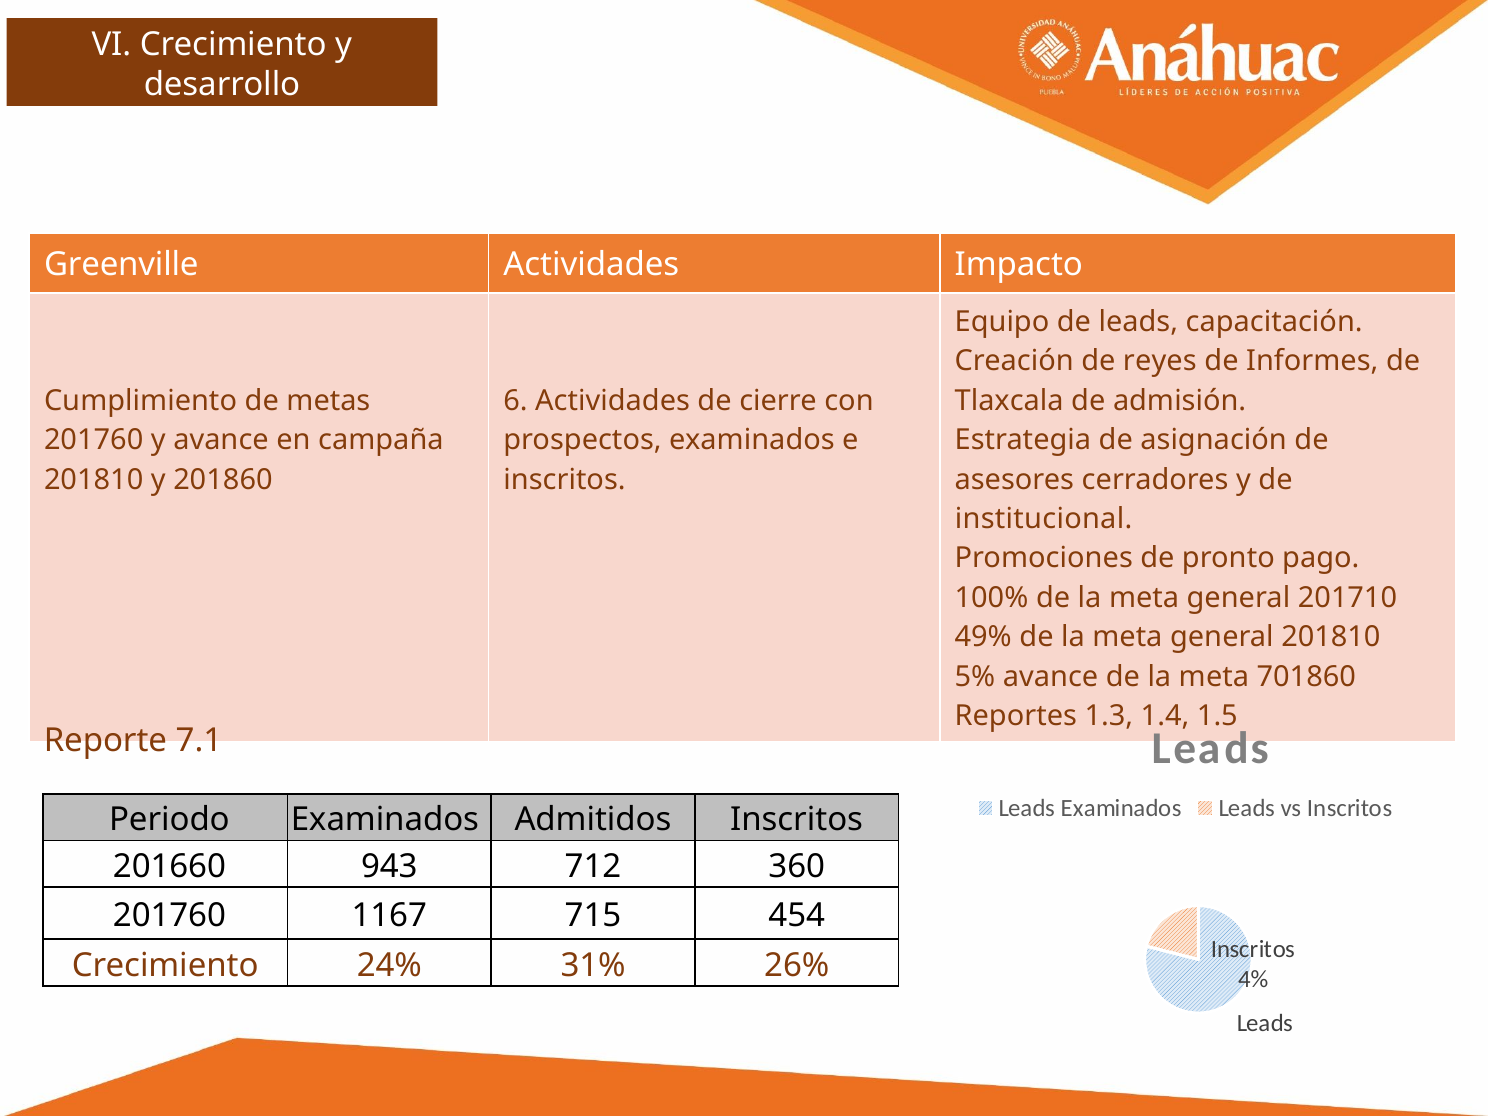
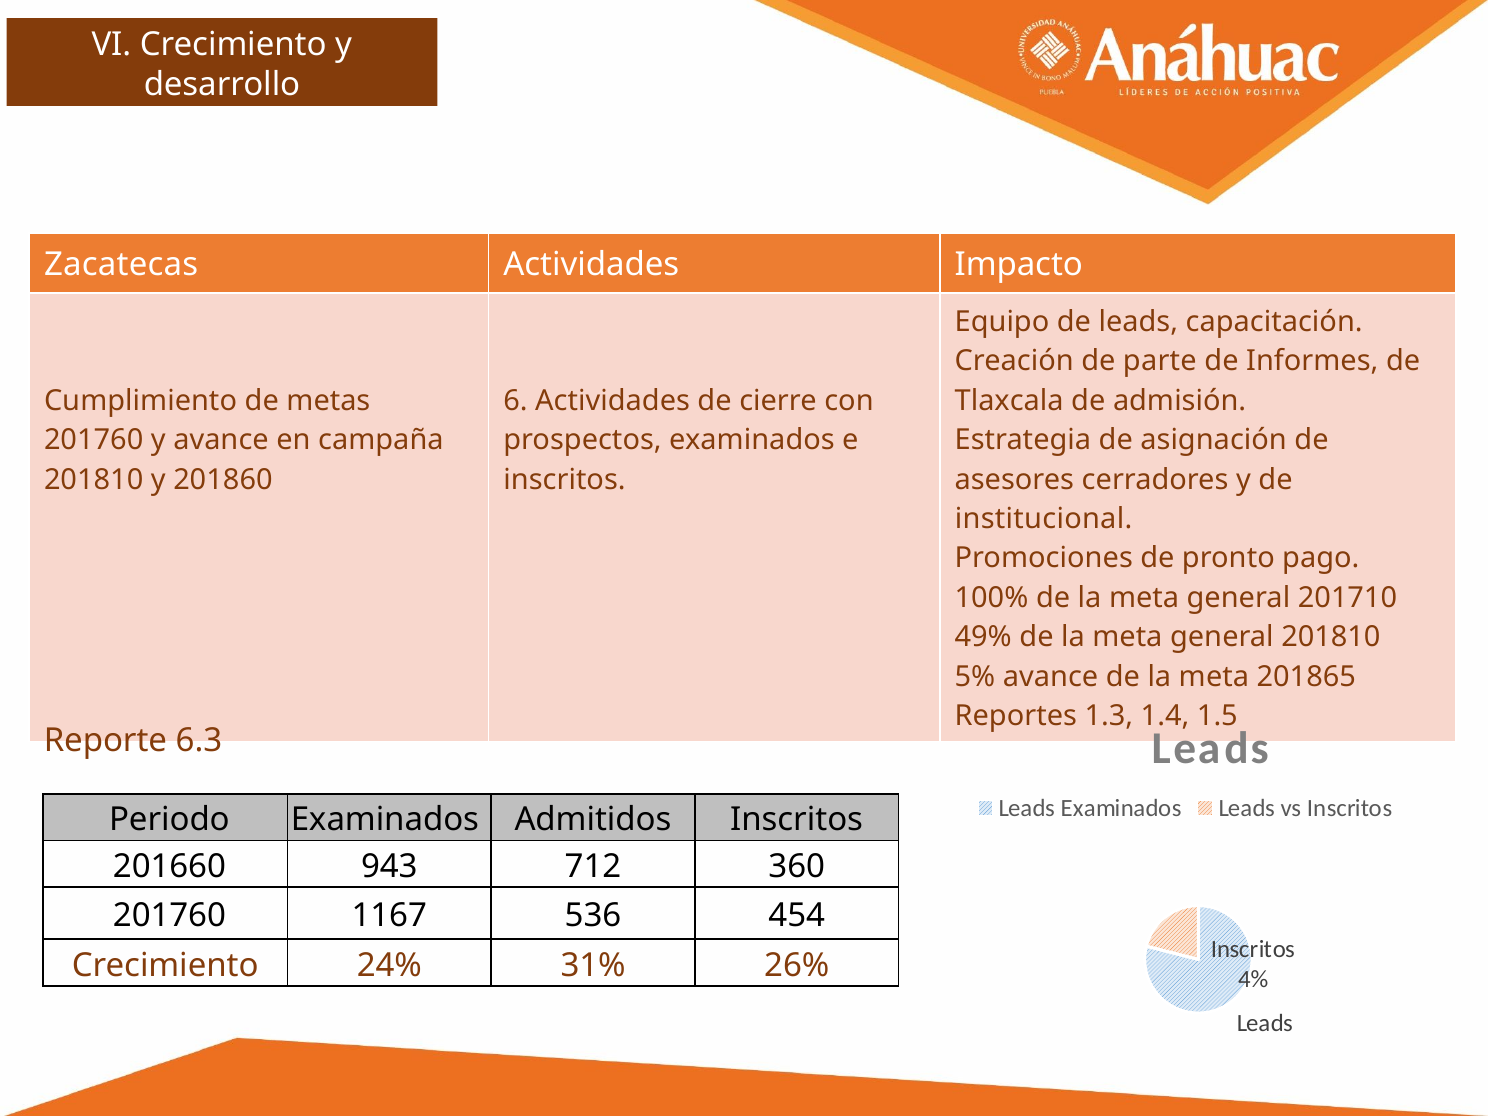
Greenville: Greenville -> Zacatecas
reyes: reyes -> parte
701860: 701860 -> 201865
7.1: 7.1 -> 6.3
715: 715 -> 536
